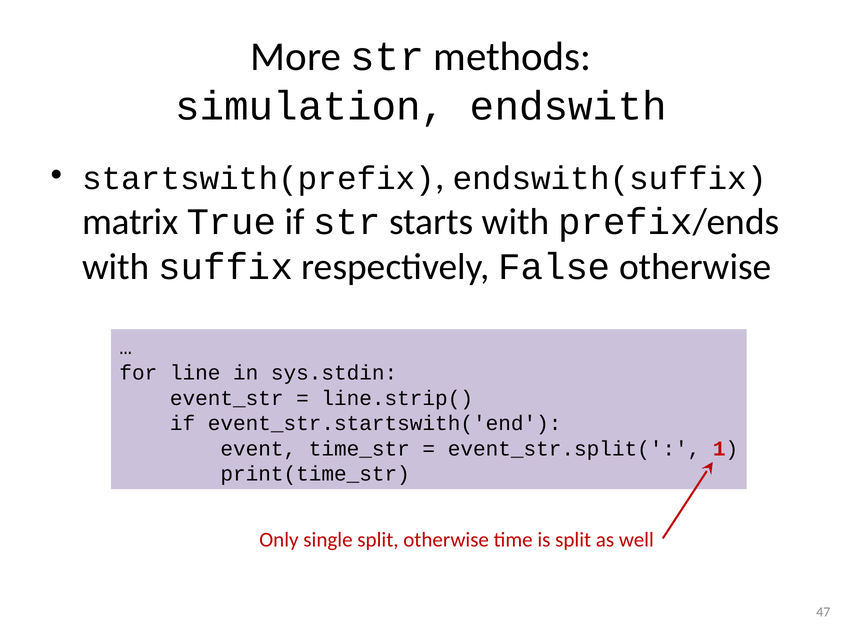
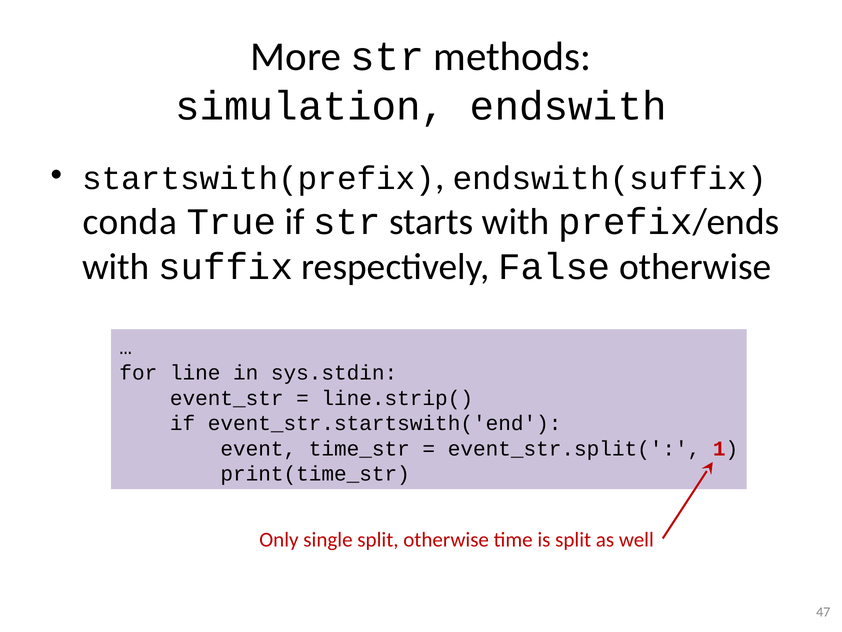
matrix: matrix -> conda
